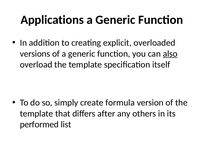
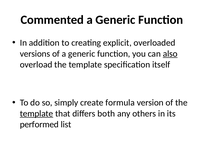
Applications: Applications -> Commented
template at (37, 114) underline: none -> present
after: after -> both
